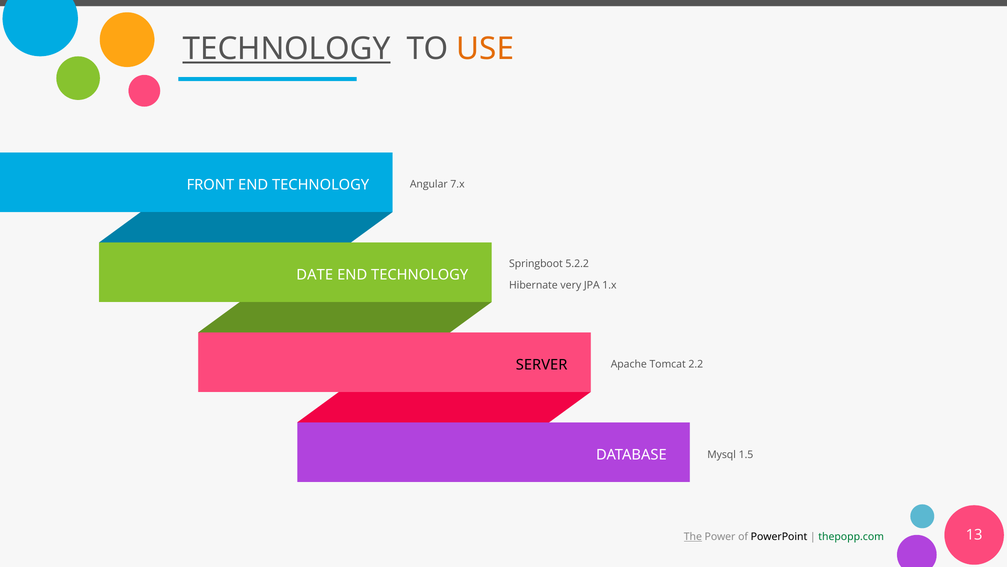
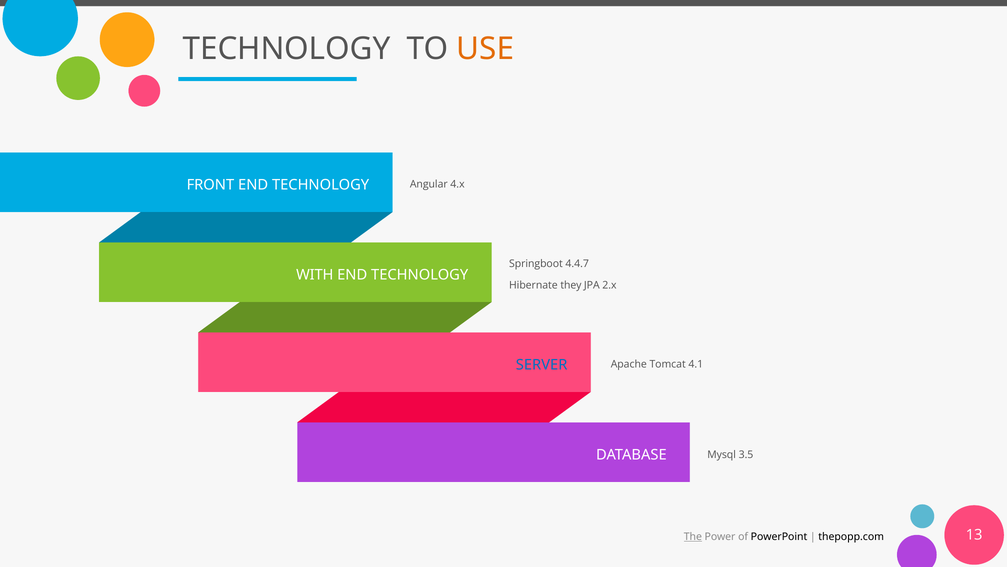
TECHNOLOGY at (287, 49) underline: present -> none
7.x: 7.x -> 4.x
5.2.2: 5.2.2 -> 4.4.7
DATE: DATE -> WITH
very: very -> they
1.x: 1.x -> 2.x
2.2: 2.2 -> 4.1
SERVER colour: black -> blue
1.5: 1.5 -> 3.5
thepopp.com colour: green -> black
